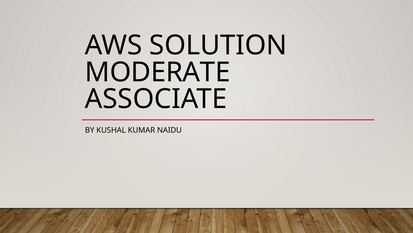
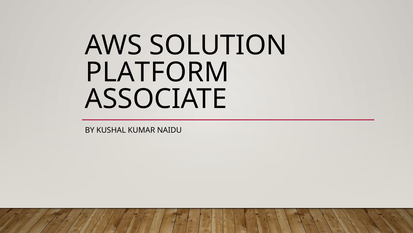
MODERATE: MODERATE -> PLATFORM
